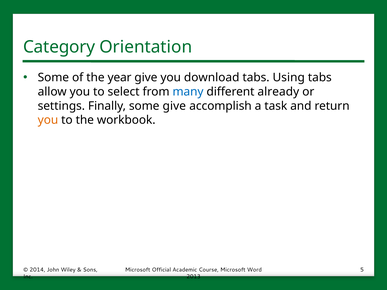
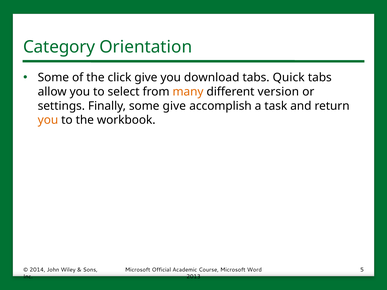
year: year -> click
Using: Using -> Quick
many colour: blue -> orange
already: already -> version
